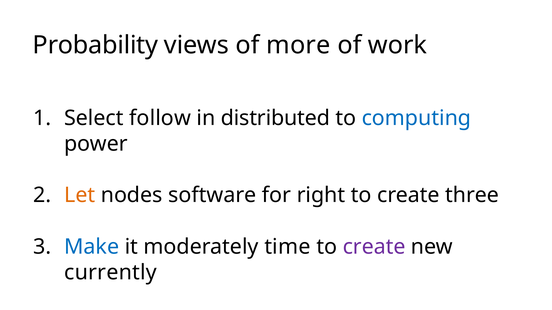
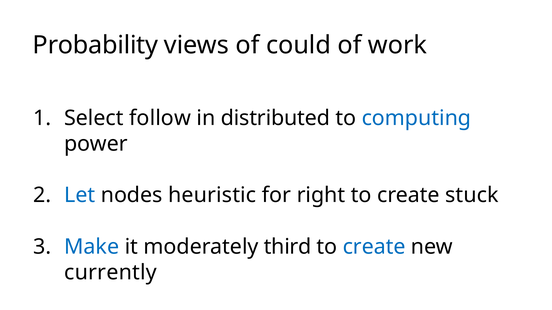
more: more -> could
Let colour: orange -> blue
software: software -> heuristic
three: three -> stuck
time: time -> third
create at (374, 247) colour: purple -> blue
